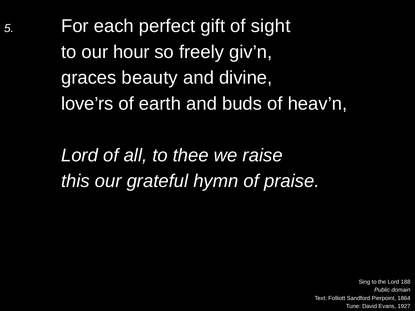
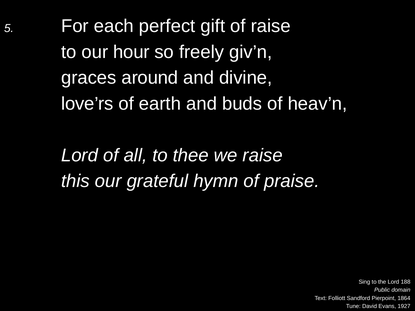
of sight: sight -> raise
beauty: beauty -> around
